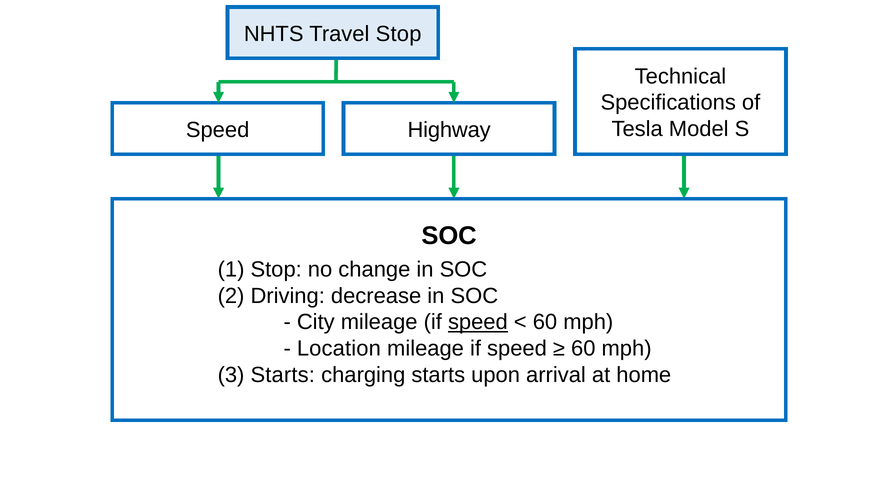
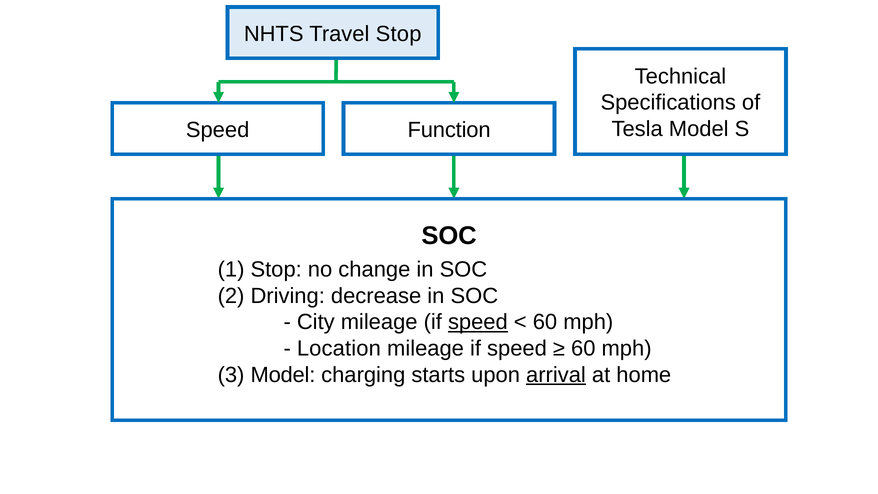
Highway: Highway -> Function
3 Starts: Starts -> Model
arrival underline: none -> present
